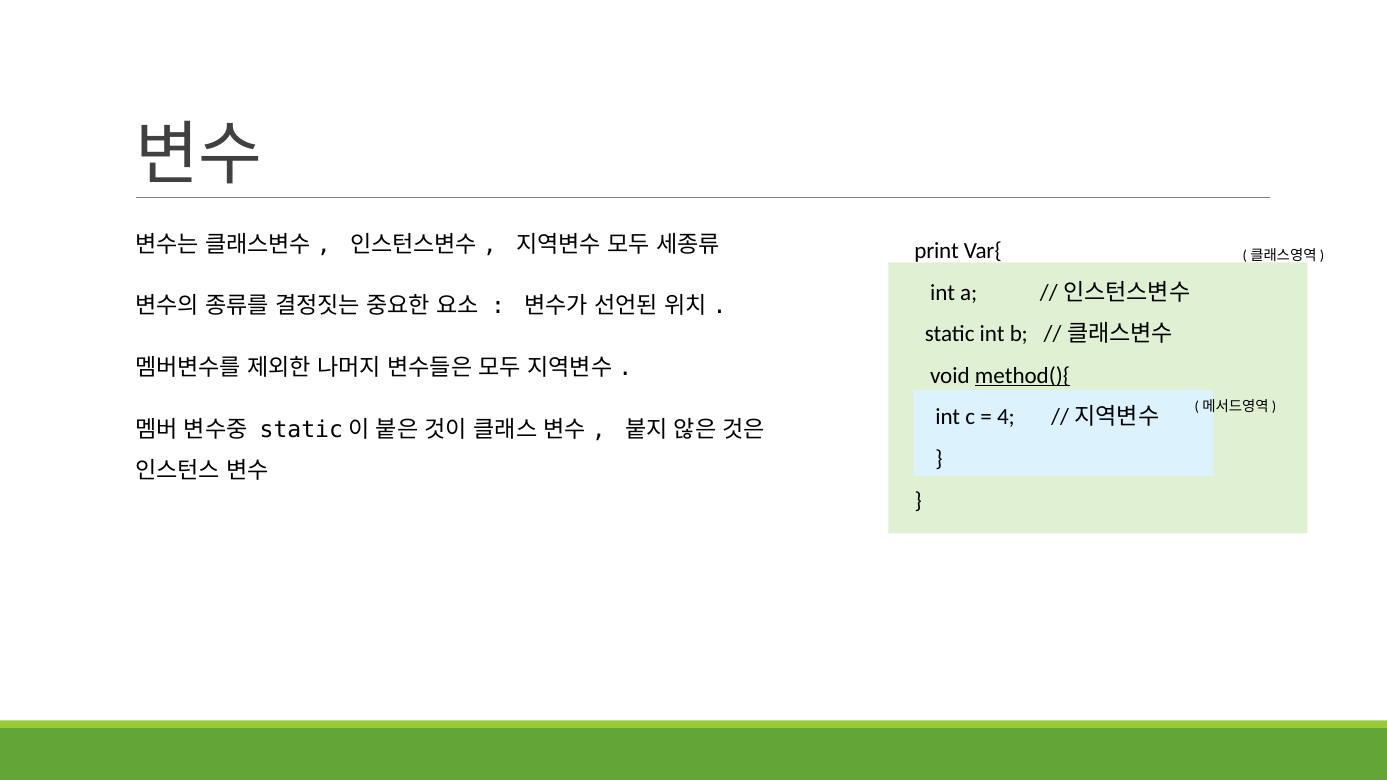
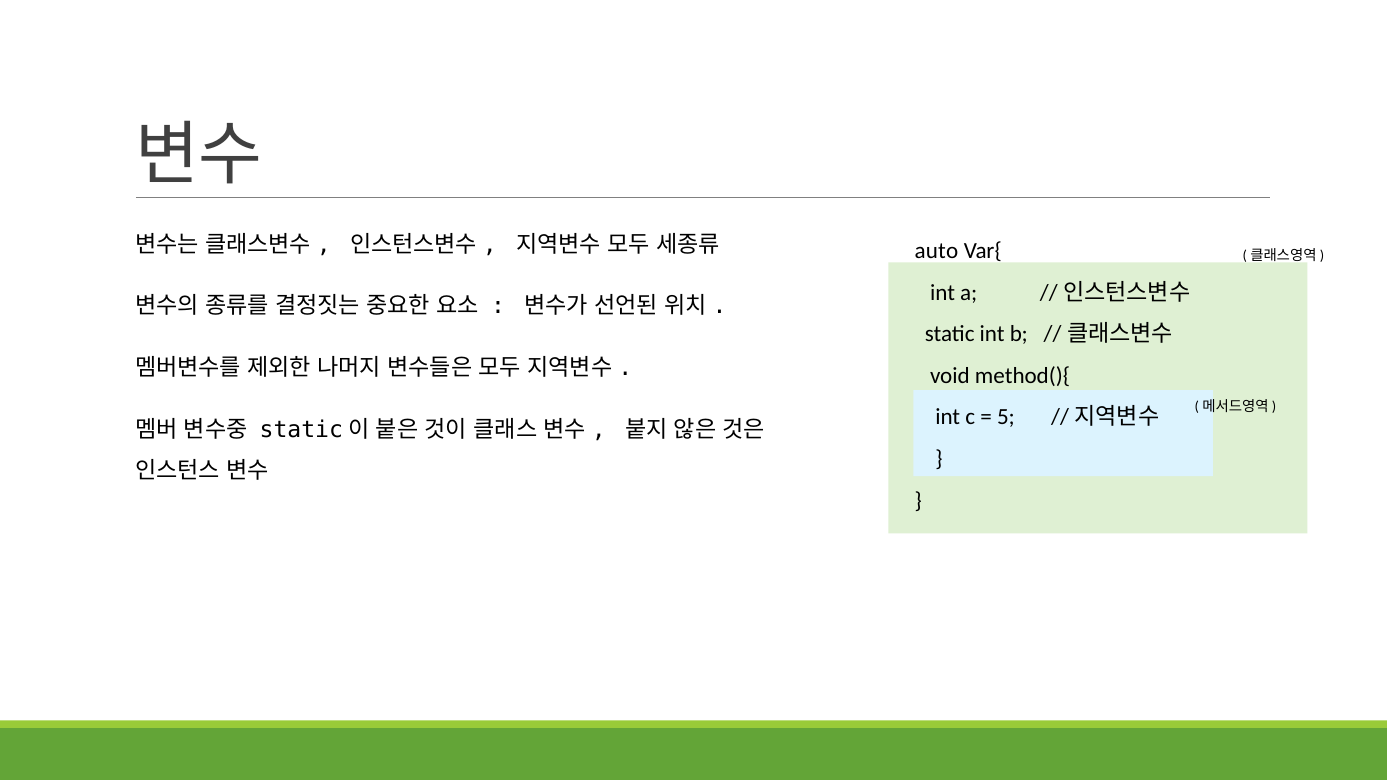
print: print -> auto
method(){ underline: present -> none
4: 4 -> 5
